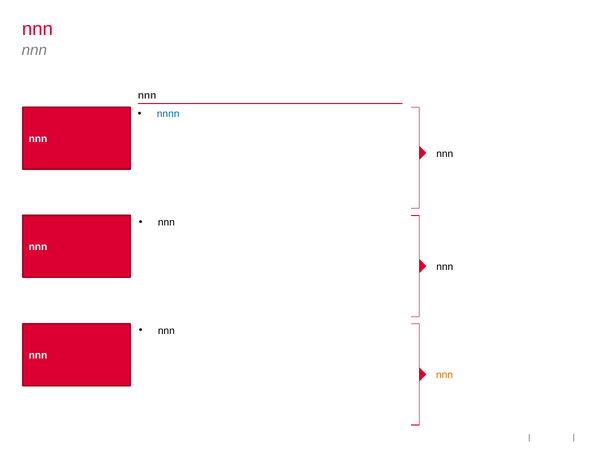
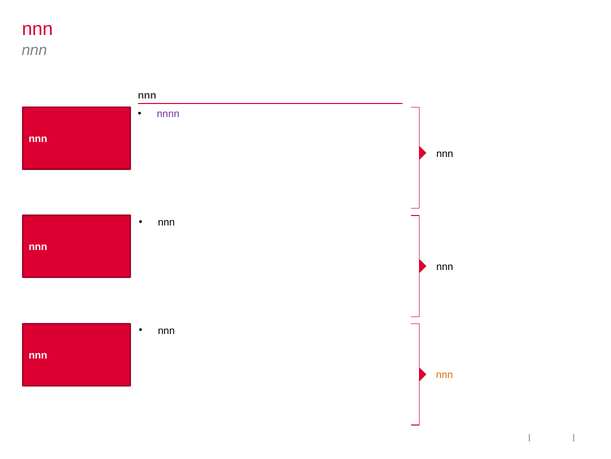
nnnn colour: blue -> purple
